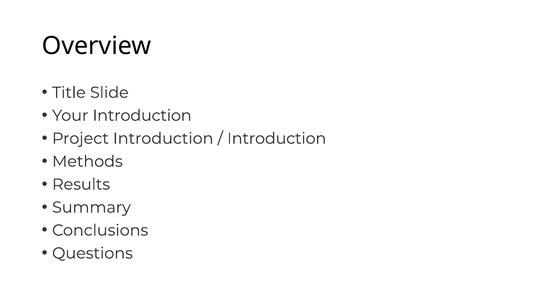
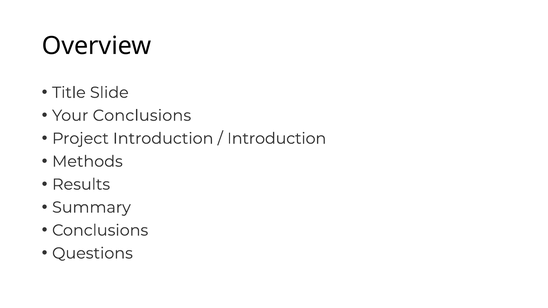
Your Introduction: Introduction -> Conclusions
